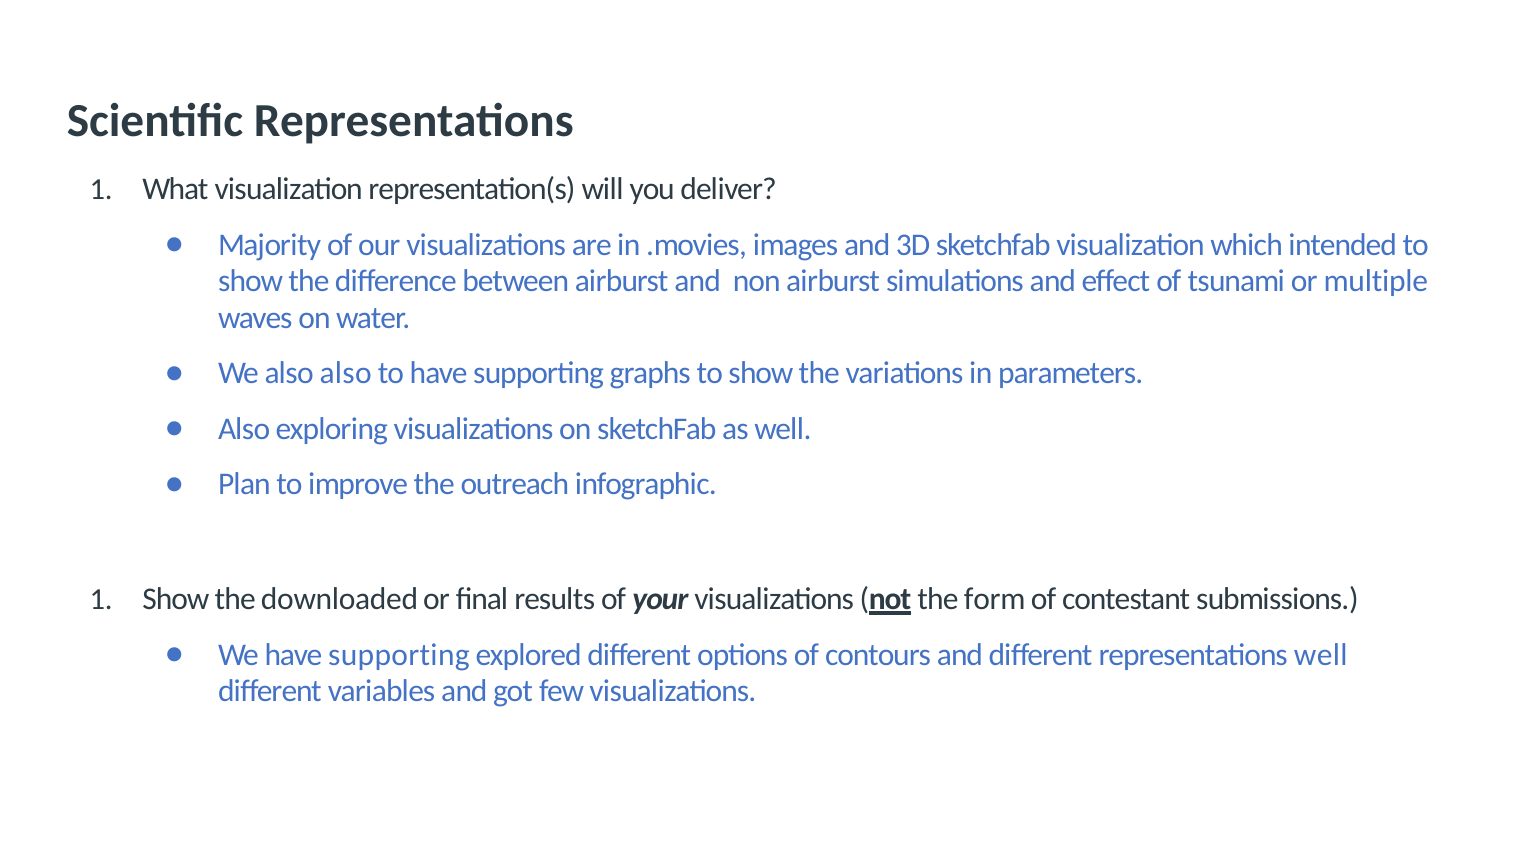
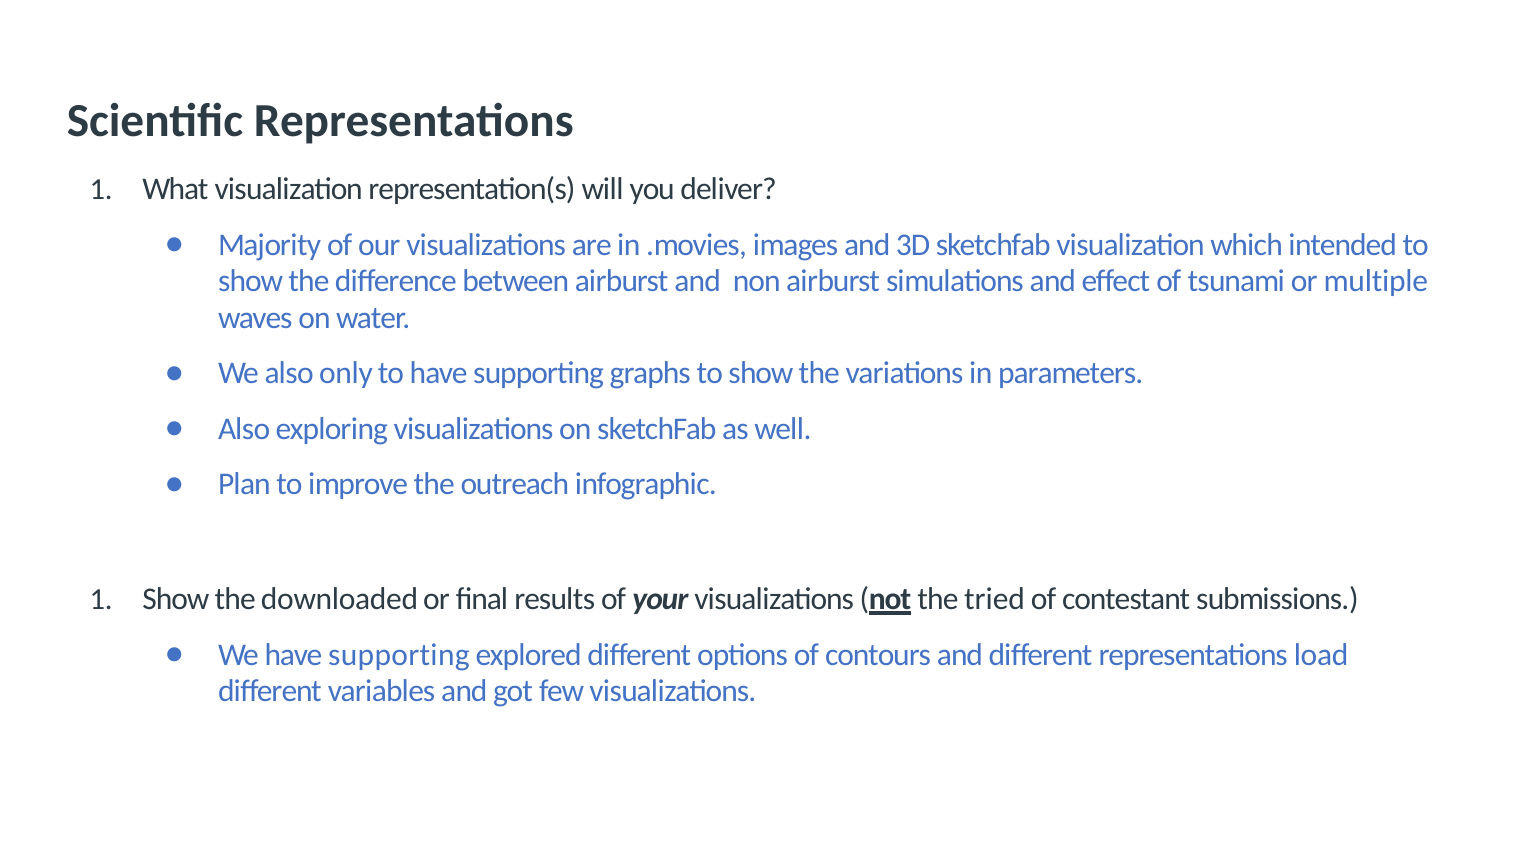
also also: also -> only
form: form -> tried
representations well: well -> load
